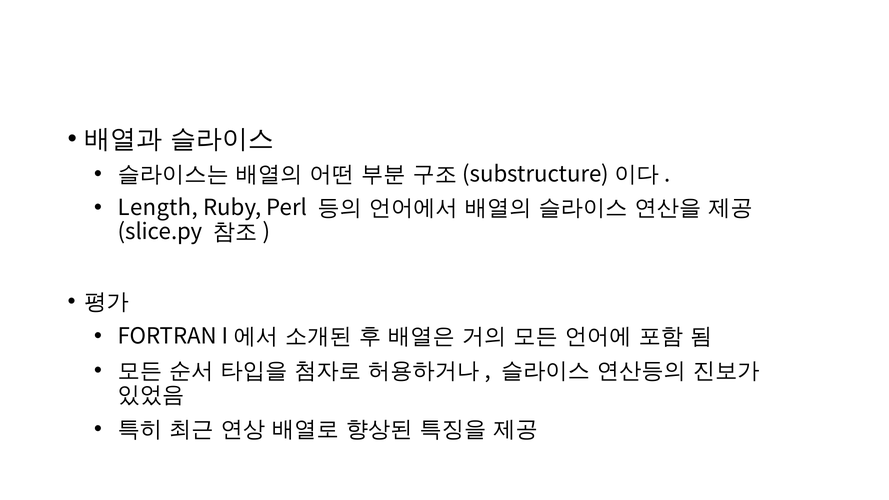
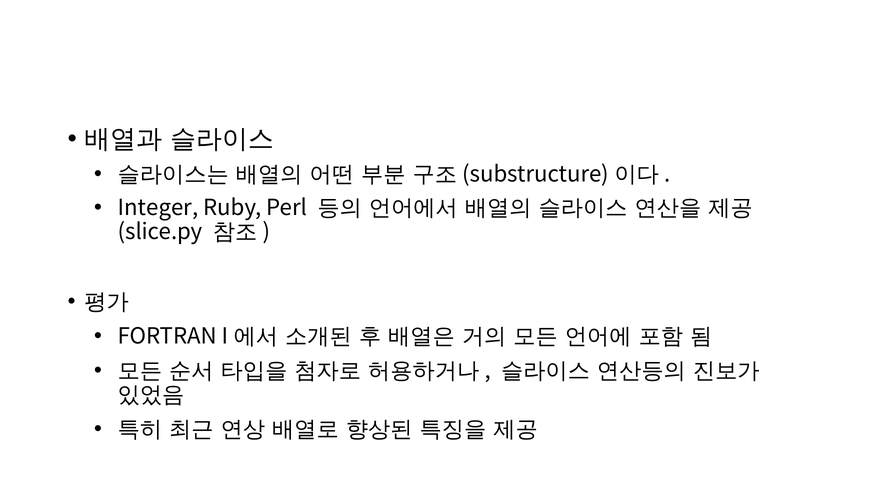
Length: Length -> Integer
